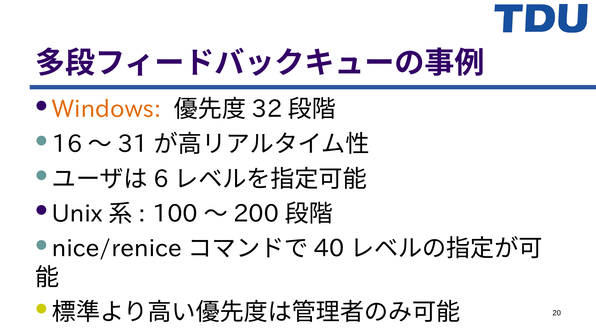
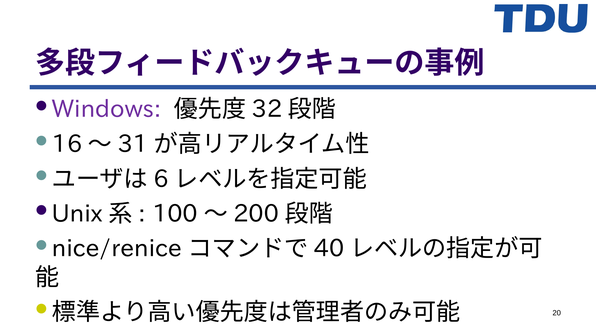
Windows colour: orange -> purple
